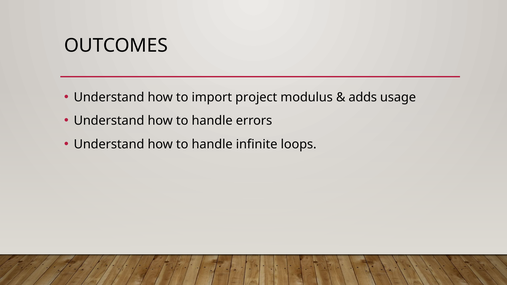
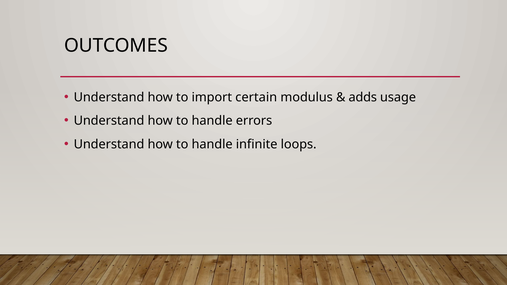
project: project -> certain
